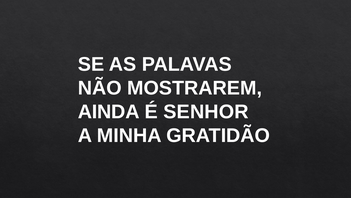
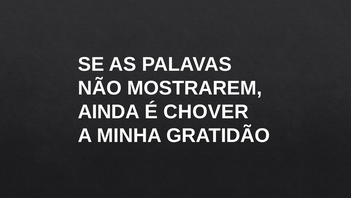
SENHOR: SENHOR -> CHOVER
